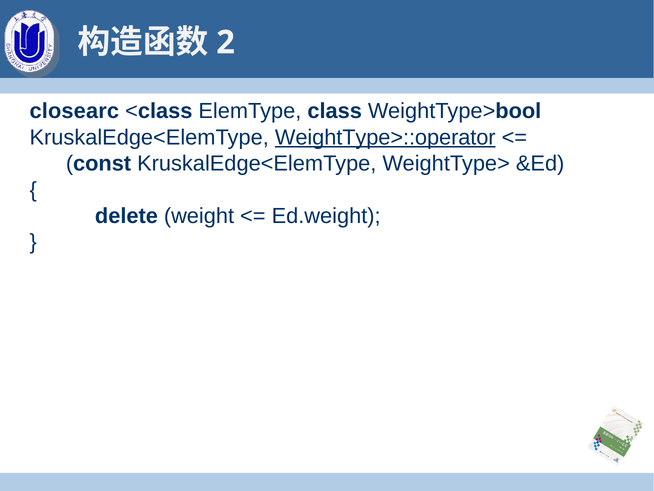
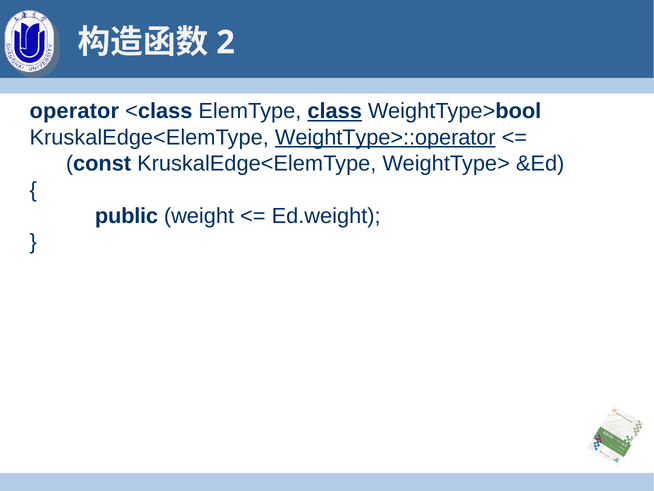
closearc: closearc -> operator
class underline: none -> present
delete: delete -> public
